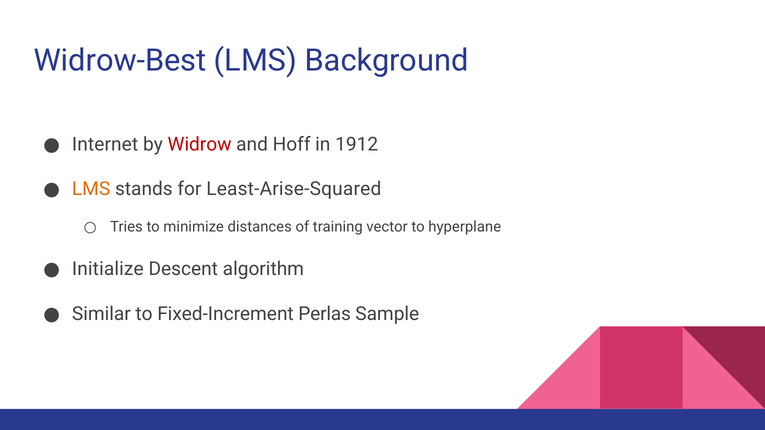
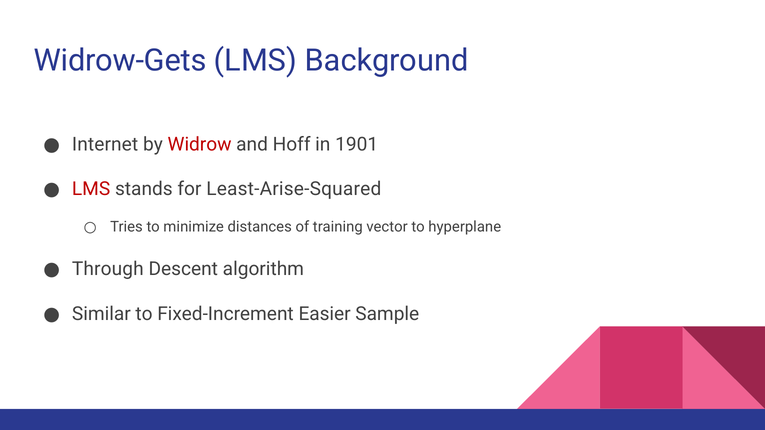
Widrow-Best: Widrow-Best -> Widrow-Gets
1912: 1912 -> 1901
LMS at (91, 189) colour: orange -> red
Initialize: Initialize -> Through
Perlas: Perlas -> Easier
